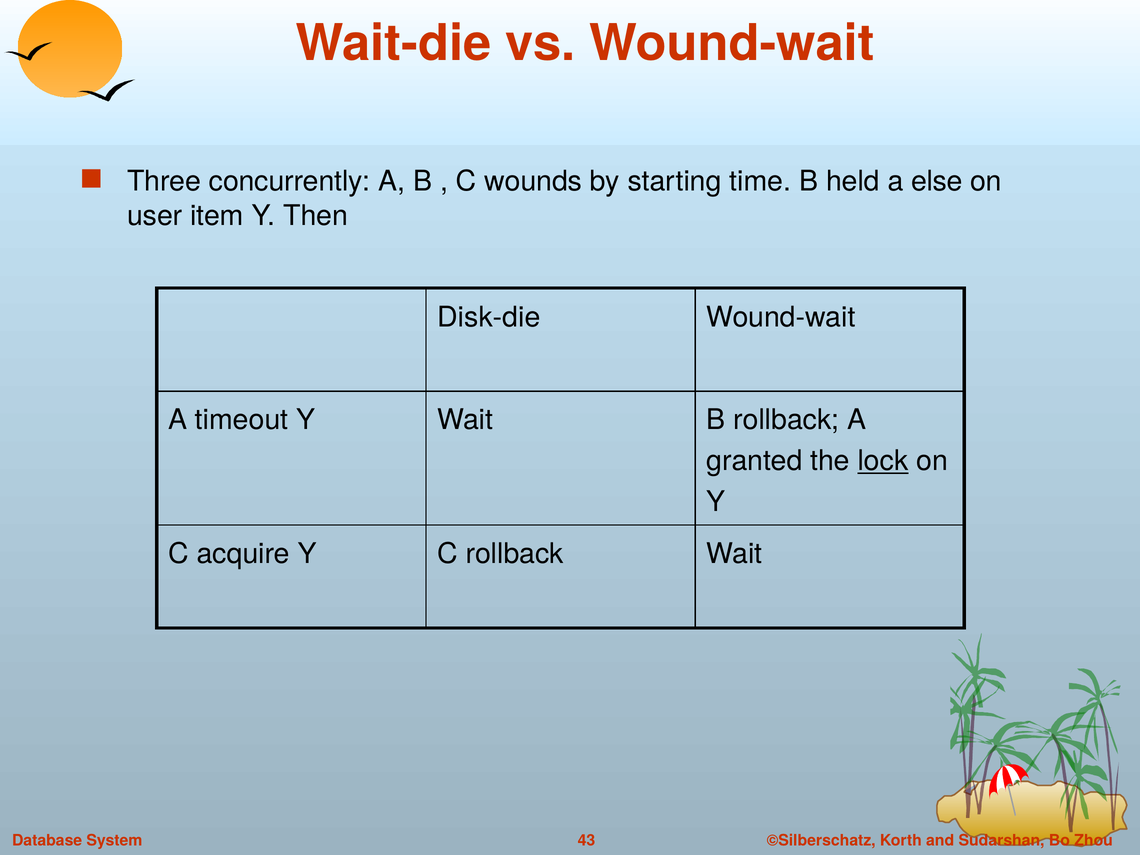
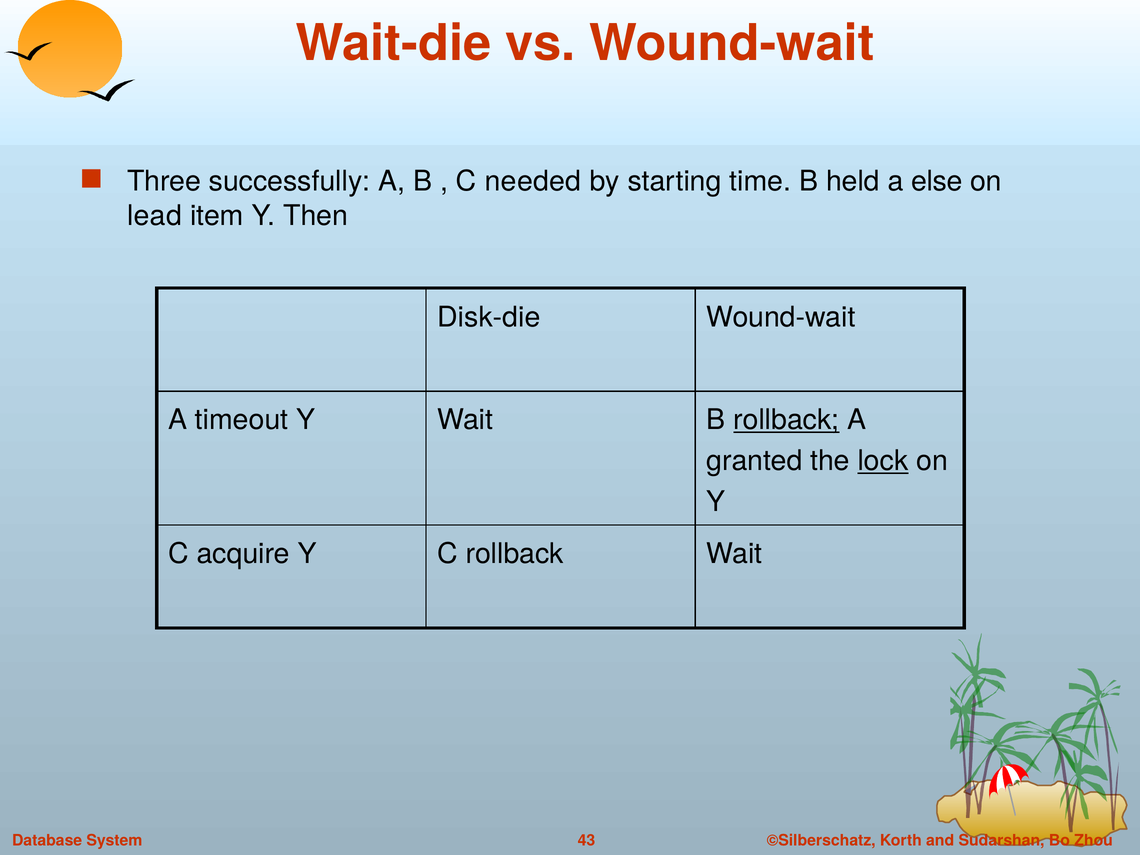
concurrently: concurrently -> successfully
wounds: wounds -> needed
user: user -> lead
rollback at (786, 420) underline: none -> present
